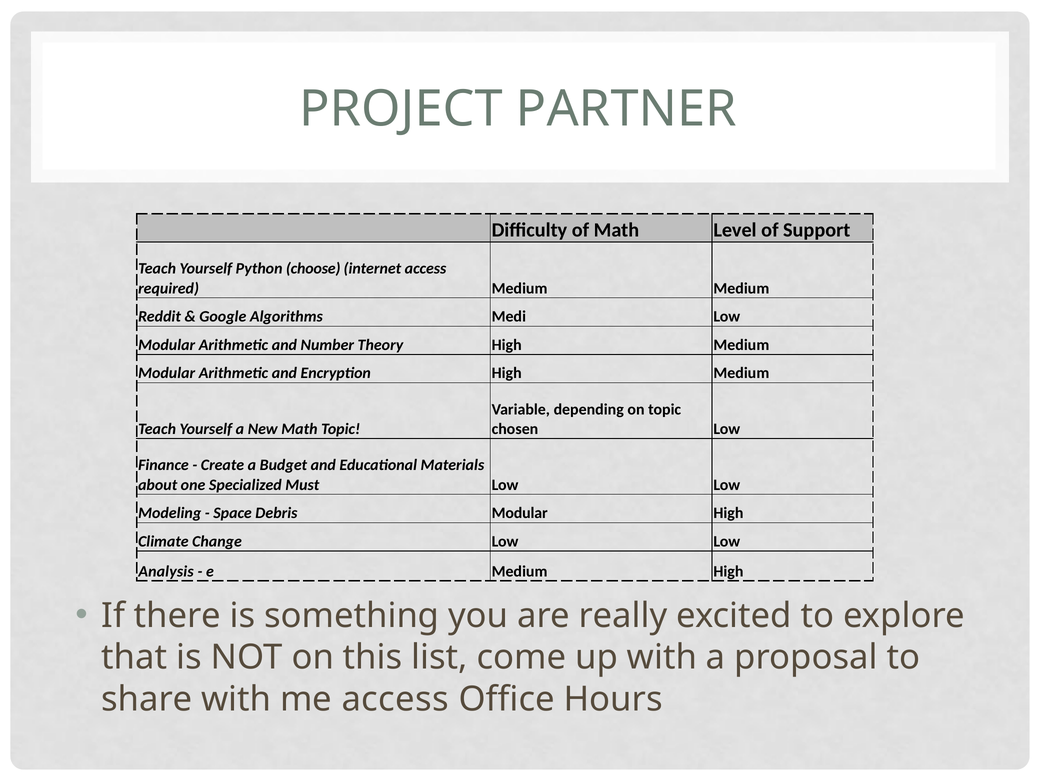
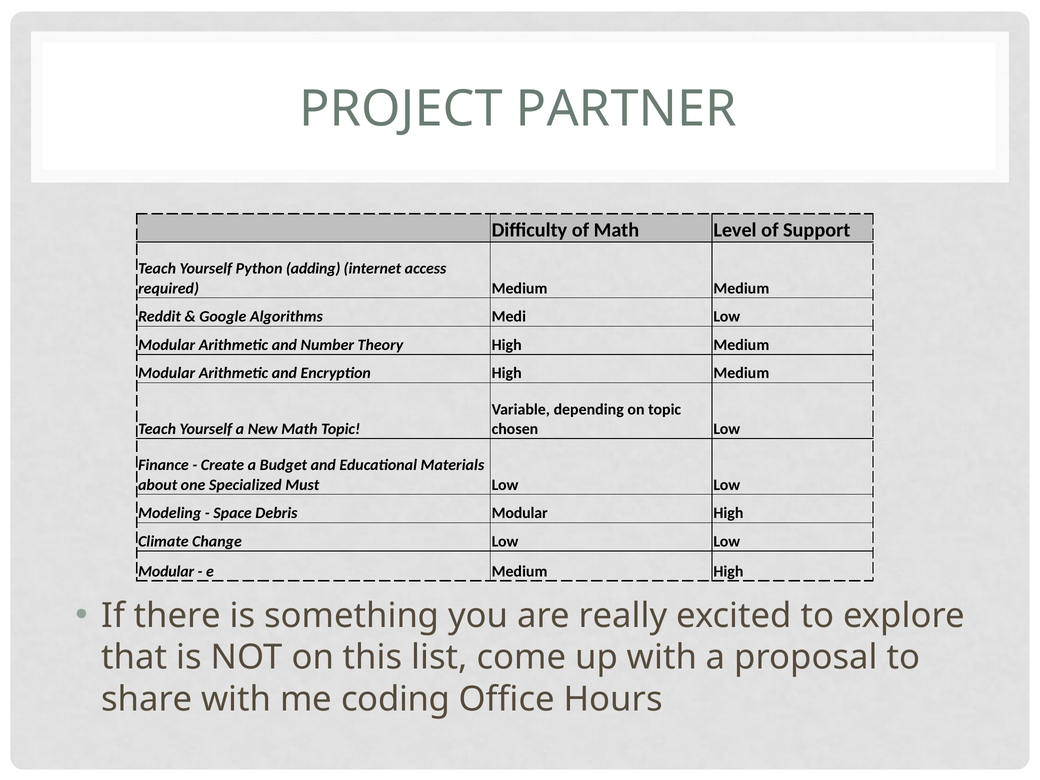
choose: choose -> adding
Analysis at (166, 571): Analysis -> Modular
me access: access -> coding
